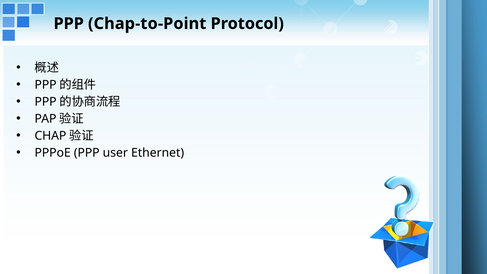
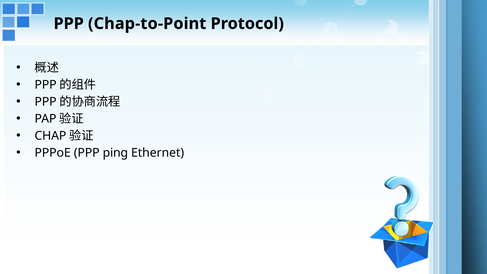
user: user -> ping
